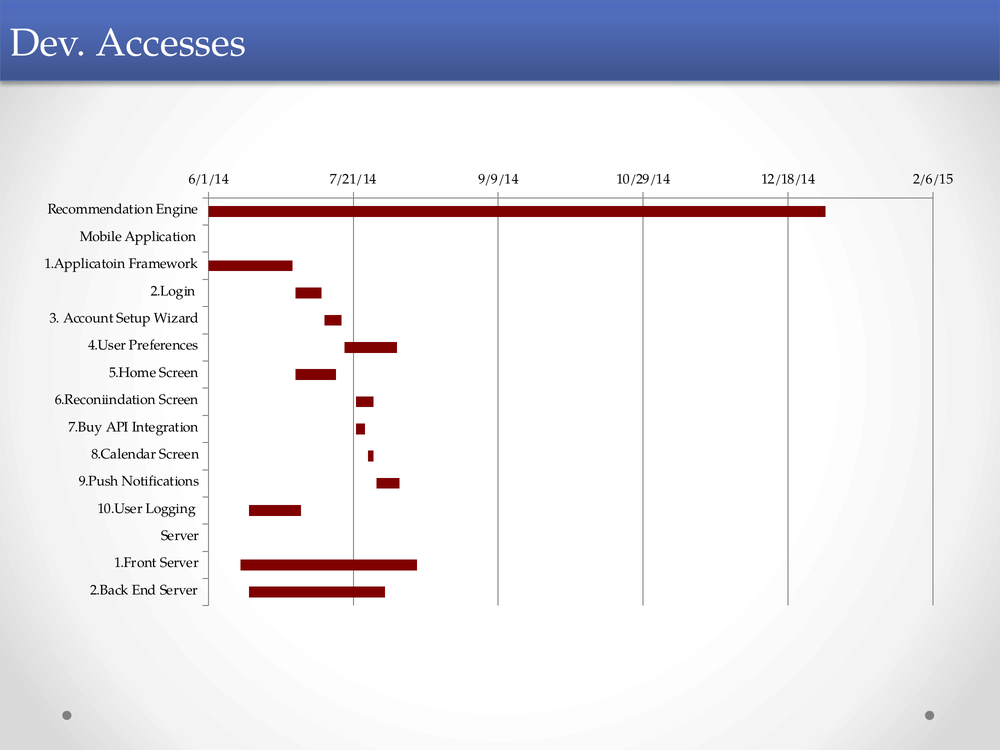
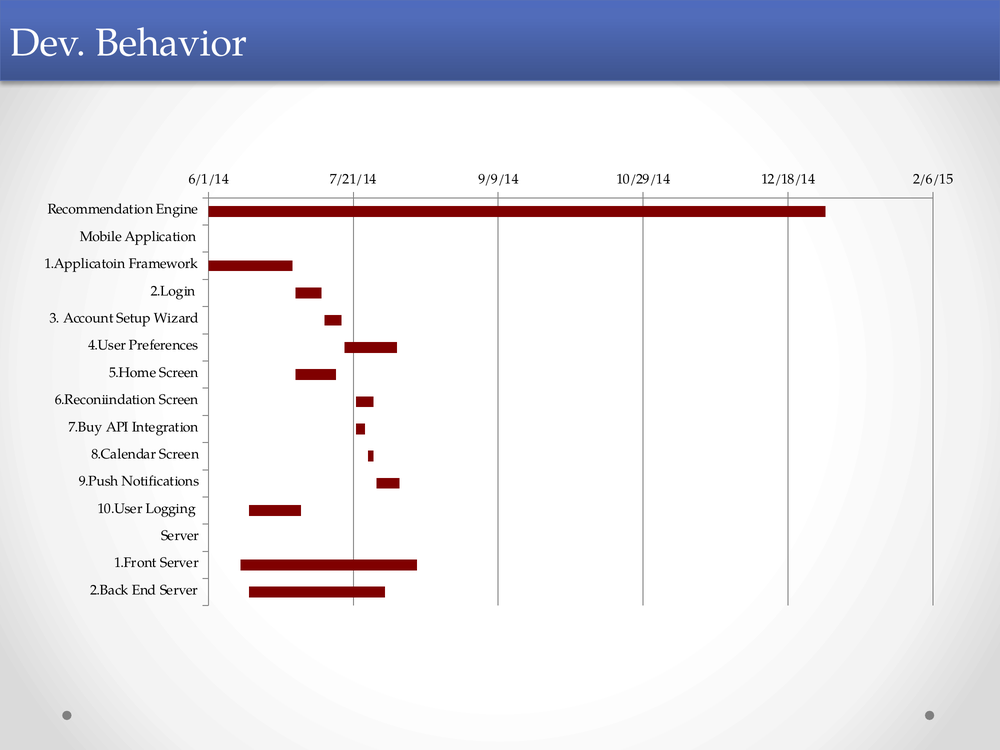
Accesses: Accesses -> Behavior
